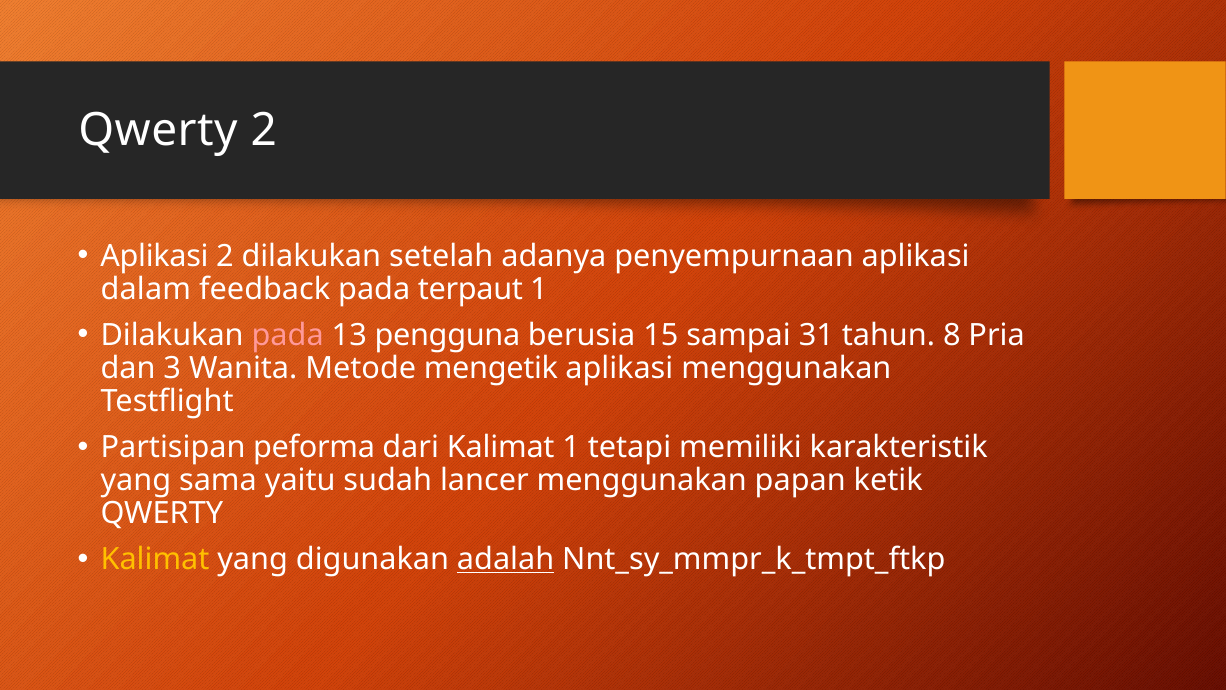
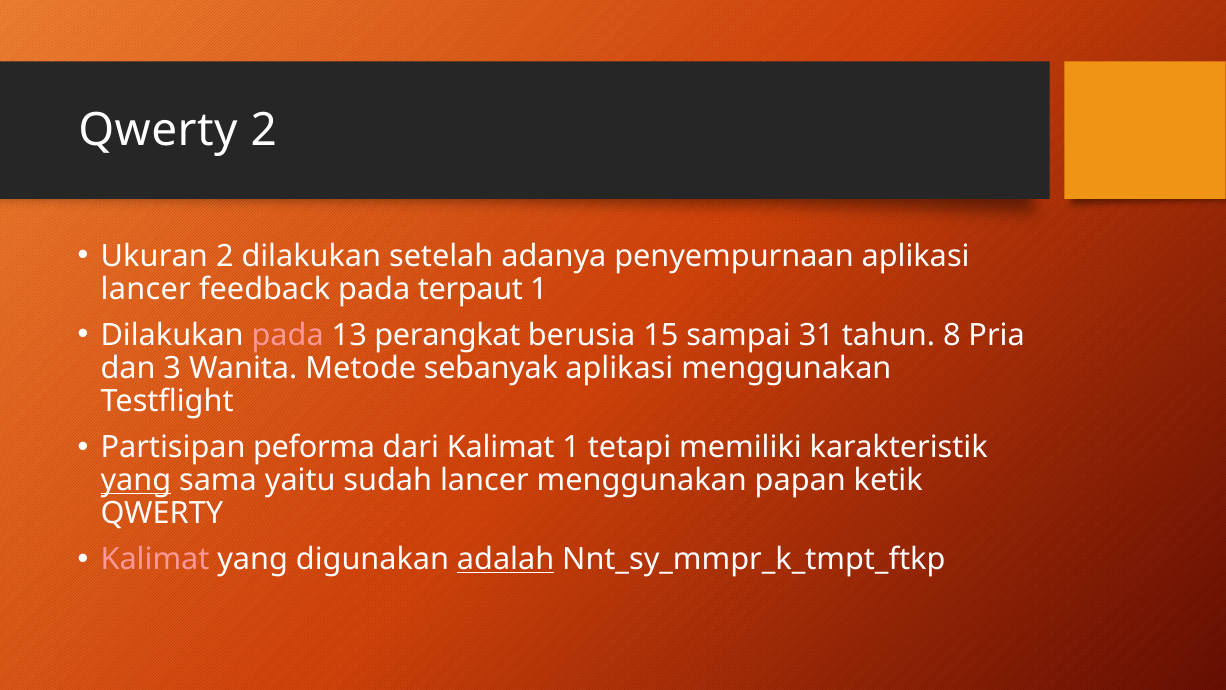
Aplikasi at (154, 256): Aplikasi -> Ukuran
dalam at (146, 289): dalam -> lancer
pengguna: pengguna -> perangkat
mengetik: mengetik -> sebanyak
yang at (136, 480) underline: none -> present
Kalimat at (155, 559) colour: yellow -> pink
